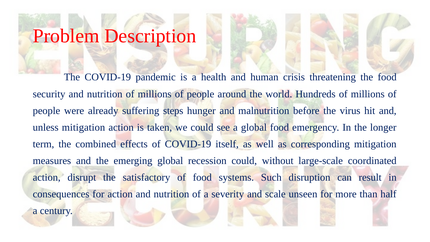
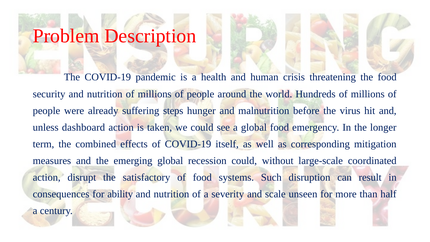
unless mitigation: mitigation -> dashboard
for action: action -> ability
